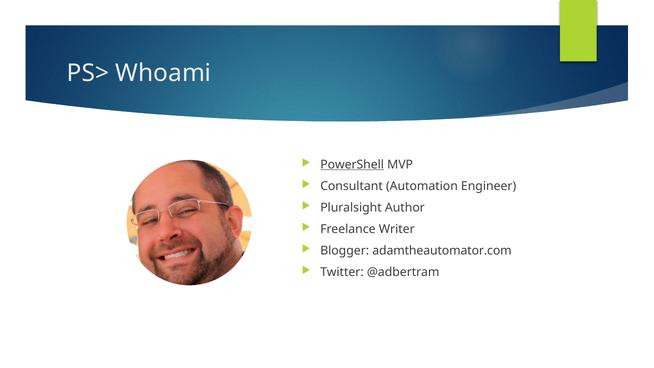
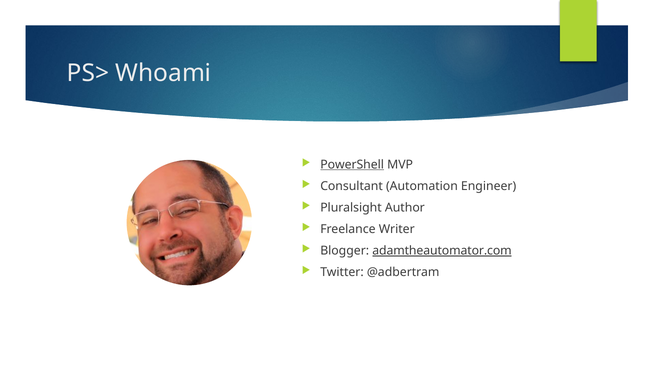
adamtheautomator.com underline: none -> present
